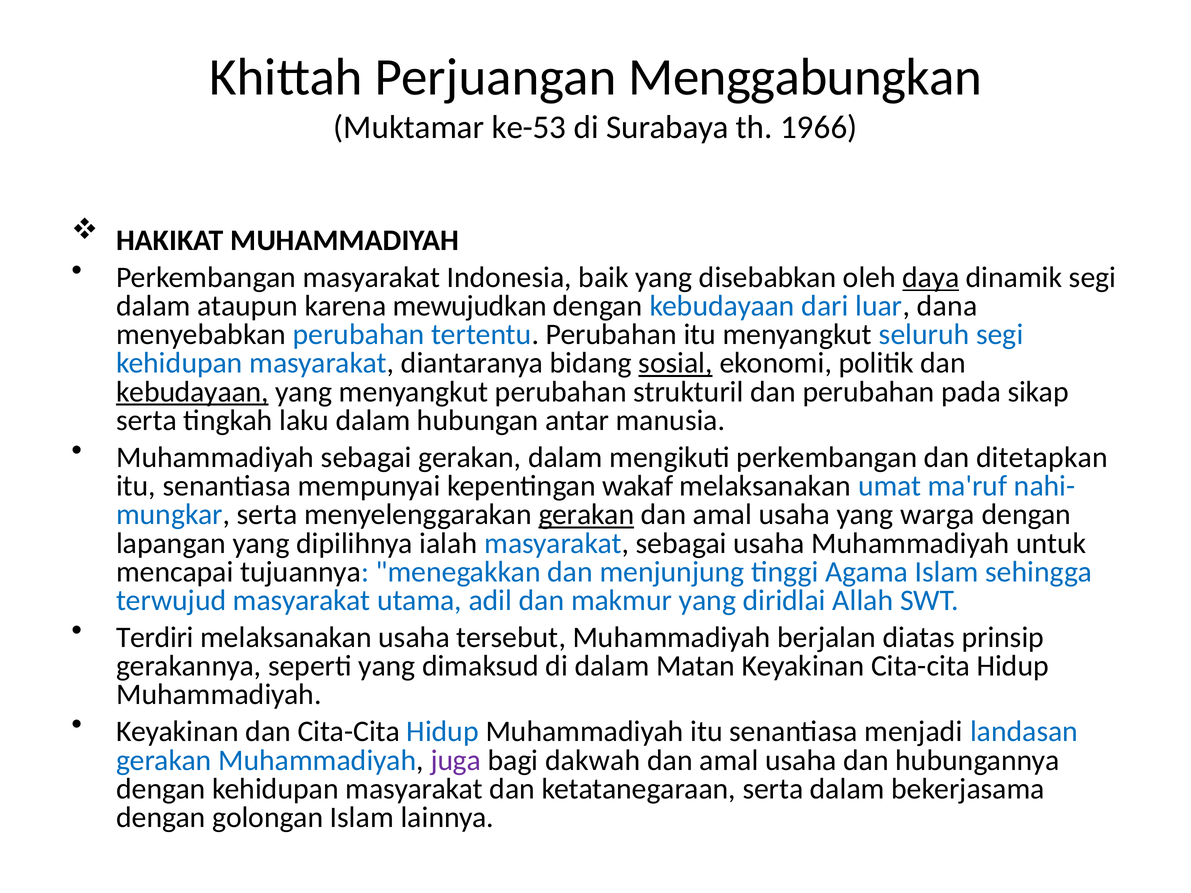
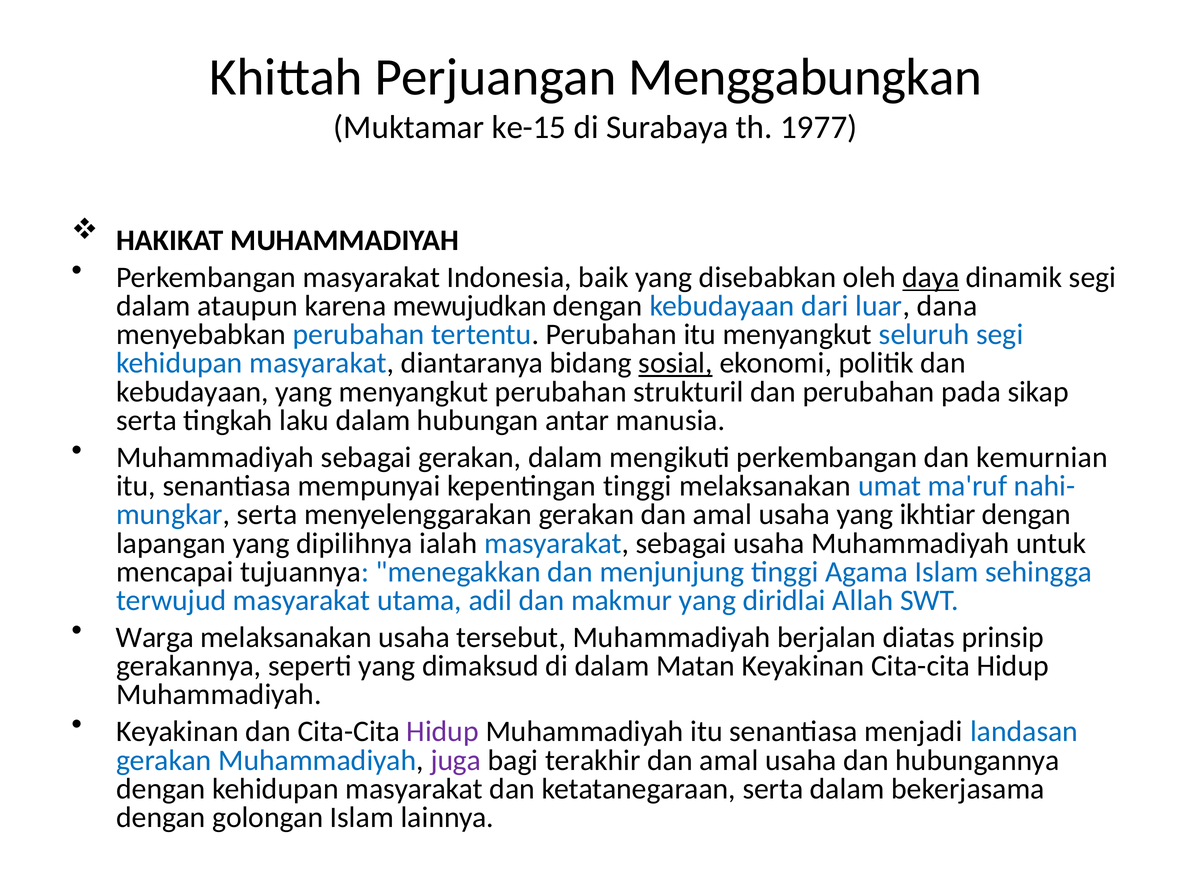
ke-53: ke-53 -> ke-15
1966: 1966 -> 1977
kebudayaan at (192, 392) underline: present -> none
ditetapkan: ditetapkan -> kemurnian
kepentingan wakaf: wakaf -> tinggi
gerakan at (586, 515) underline: present -> none
warga: warga -> ikhtiar
Terdiri: Terdiri -> Warga
Hidup at (443, 732) colour: blue -> purple
dakwah: dakwah -> terakhir
